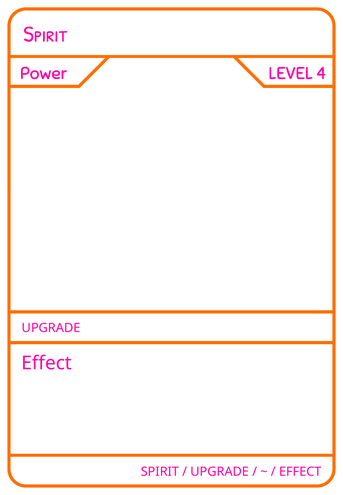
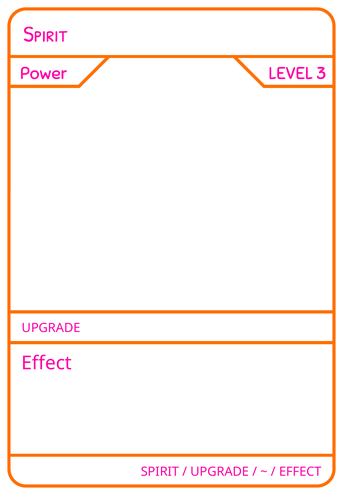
4: 4 -> 3
